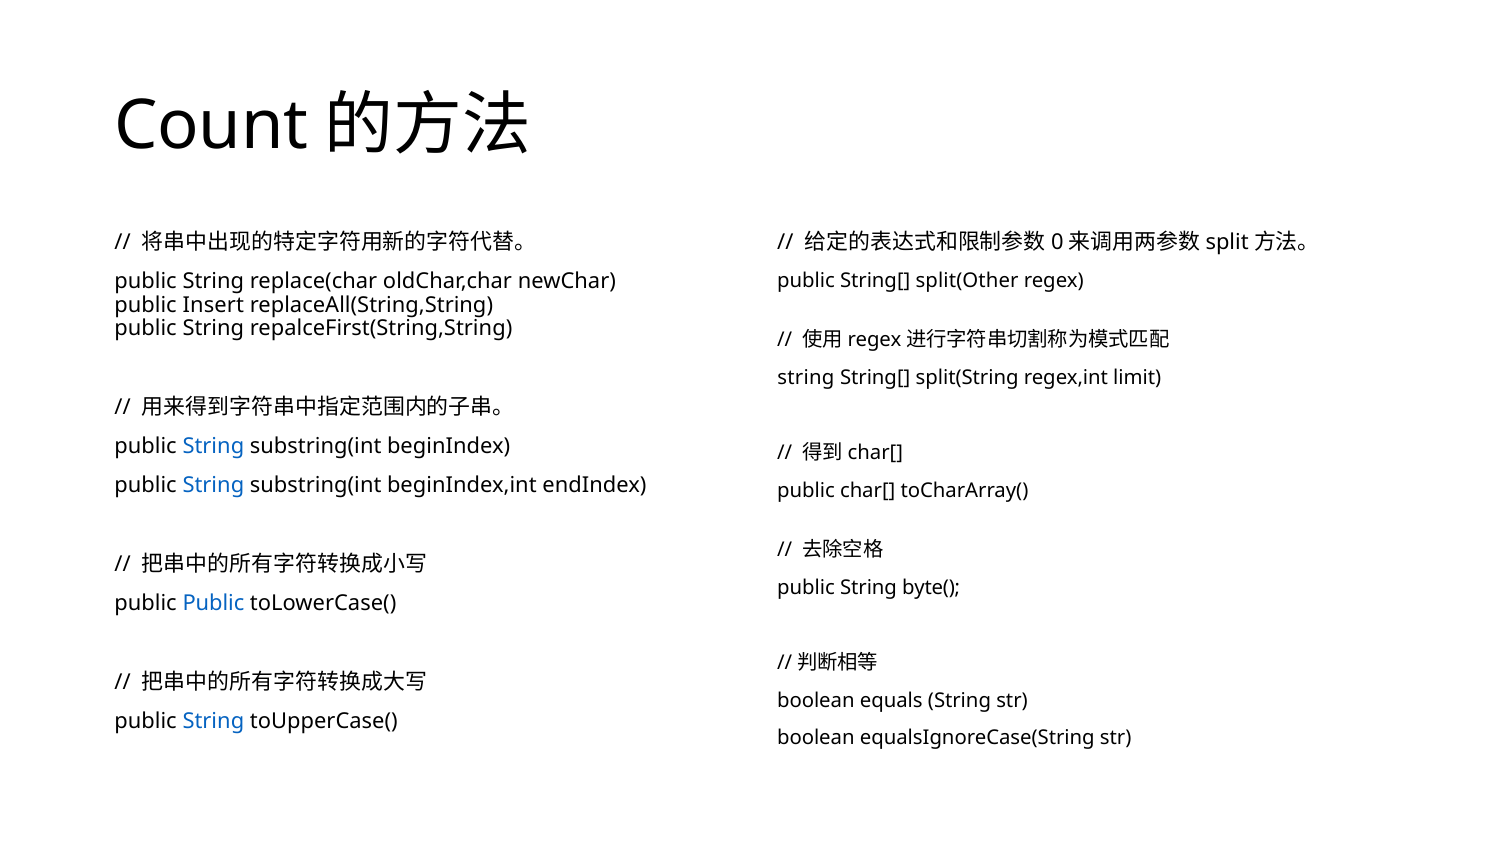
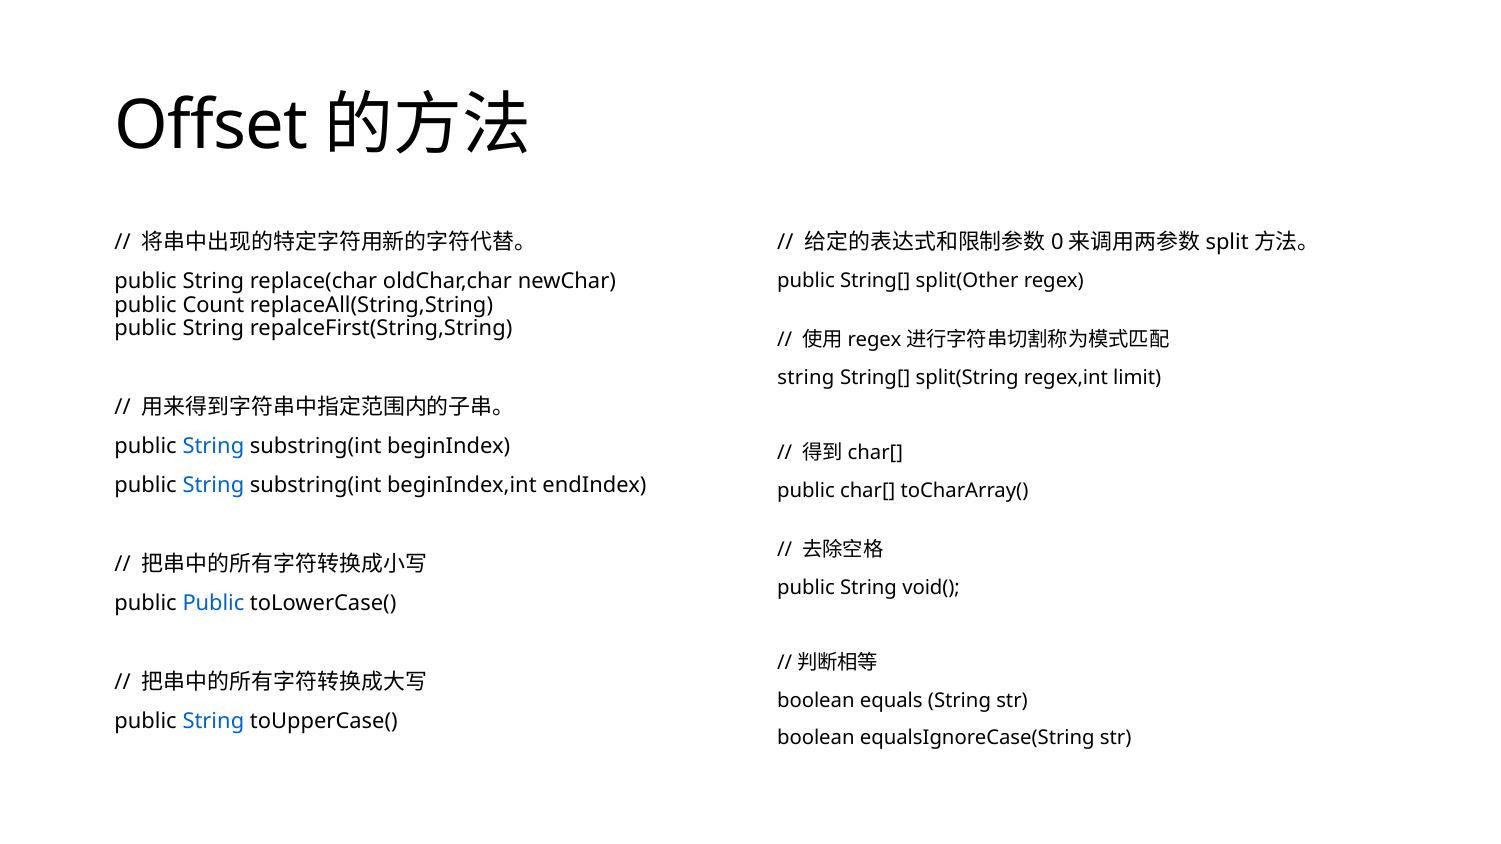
Count: Count -> Offset
Insert: Insert -> Count
byte(: byte( -> void(
